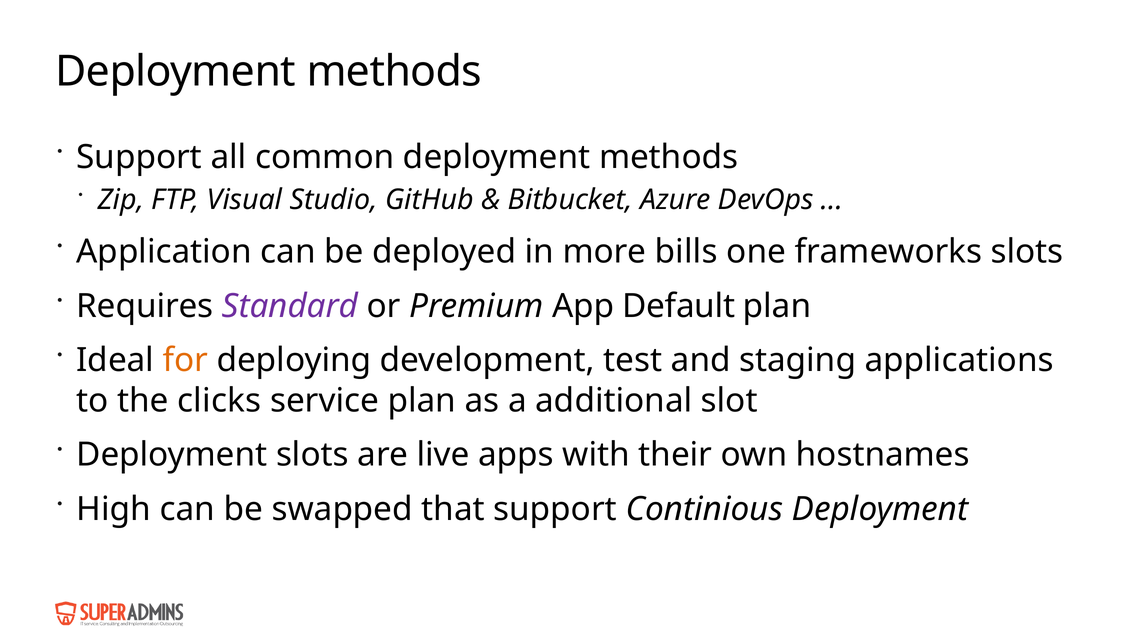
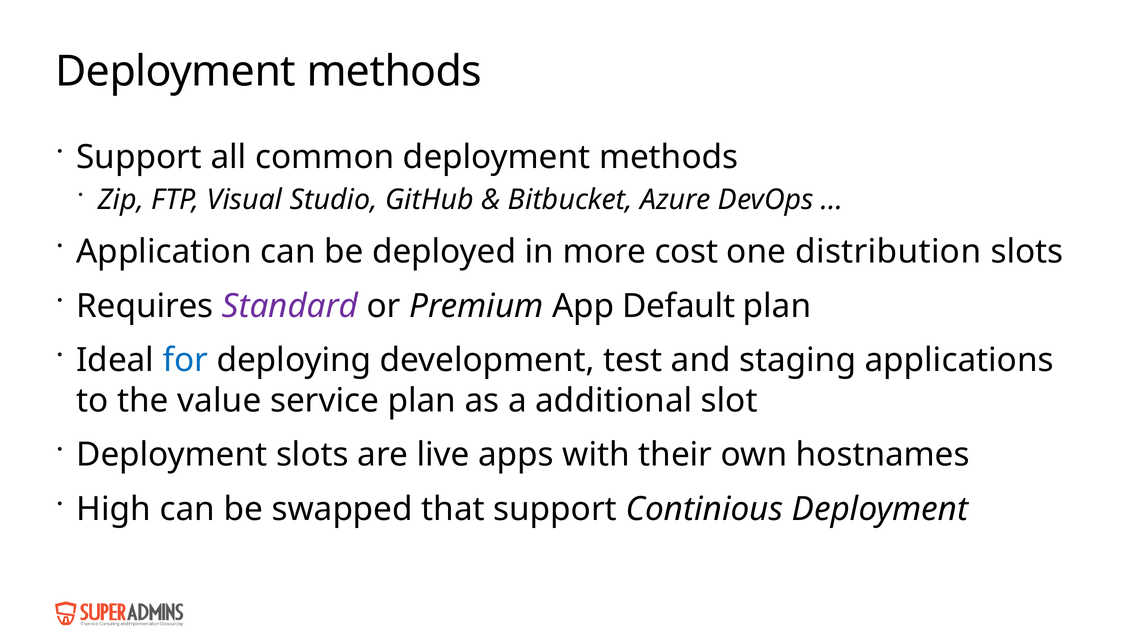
bills: bills -> cost
frameworks: frameworks -> distribution
for colour: orange -> blue
clicks: clicks -> value
